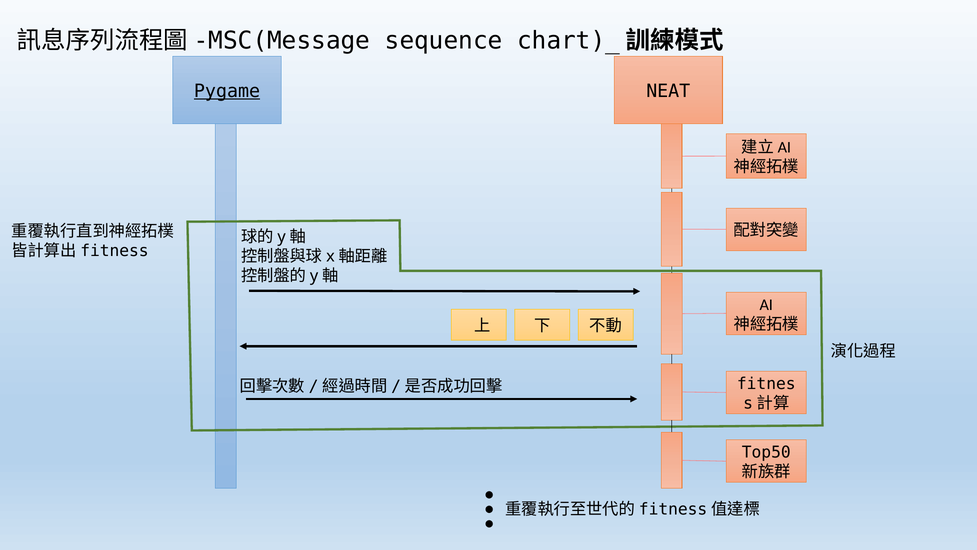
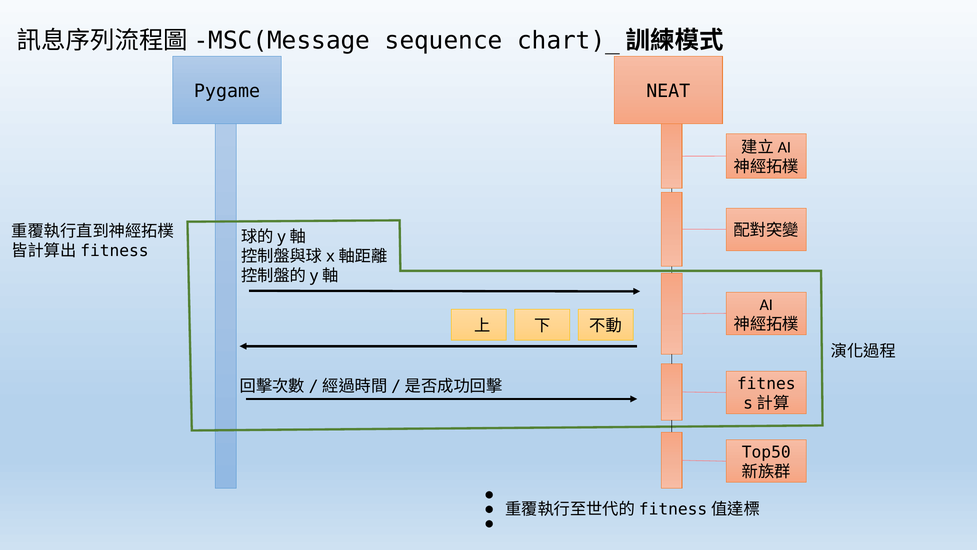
Pygame underline: present -> none
